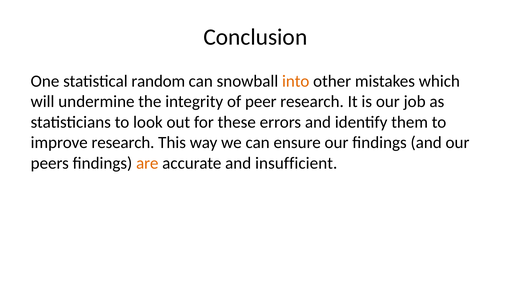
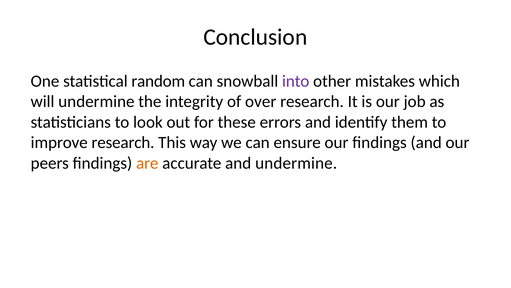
into colour: orange -> purple
peer: peer -> over
and insufficient: insufficient -> undermine
